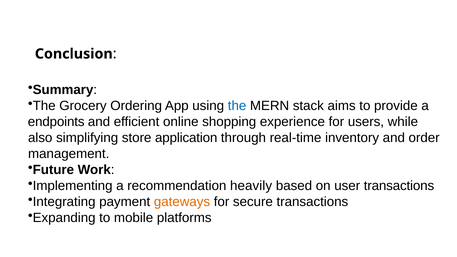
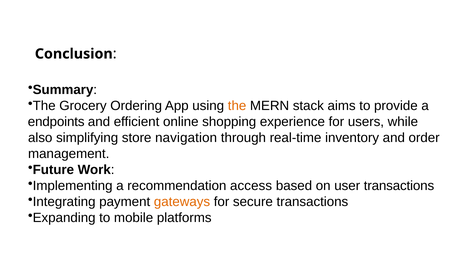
the at (237, 106) colour: blue -> orange
application: application -> navigation
heavily: heavily -> access
